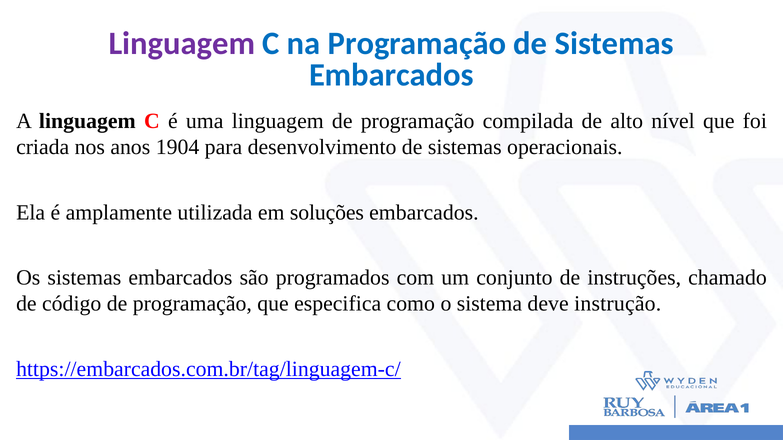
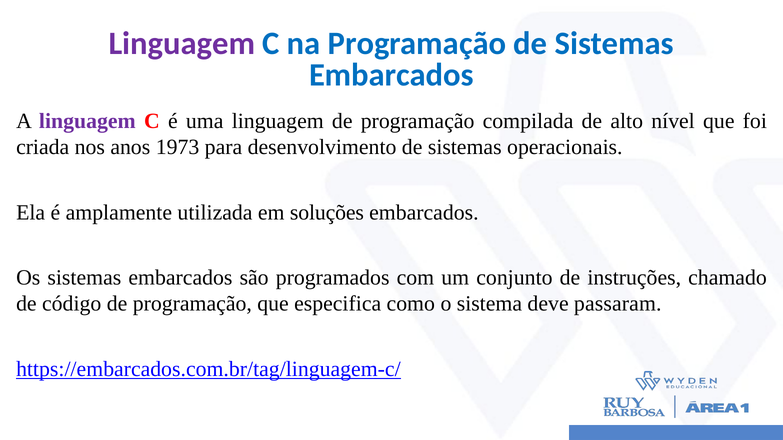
linguagem at (87, 121) colour: black -> purple
1904: 1904 -> 1973
instrução: instrução -> passaram
